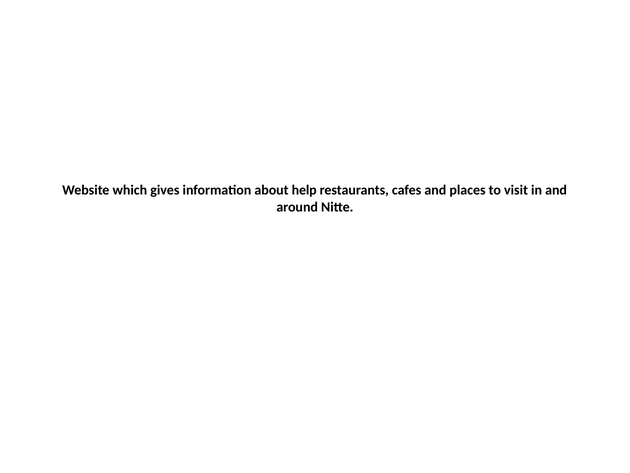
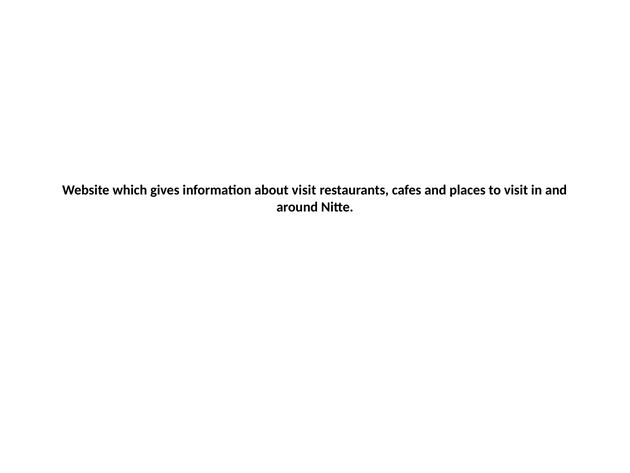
about help: help -> visit
